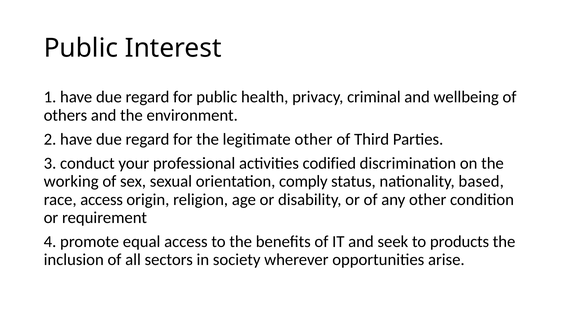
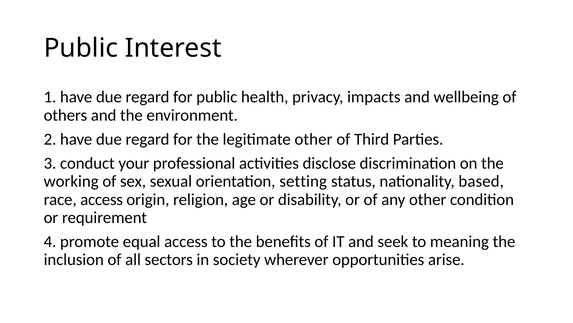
criminal: criminal -> impacts
codified: codified -> disclose
comply: comply -> setting
products: products -> meaning
